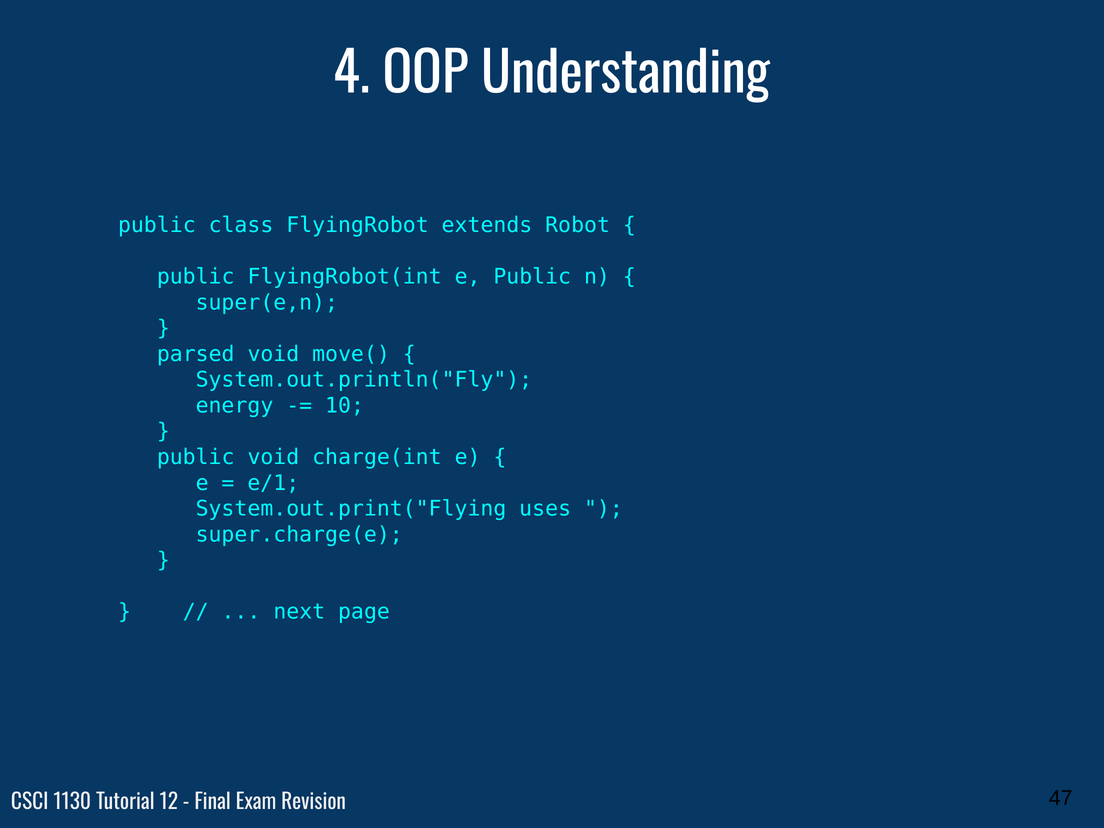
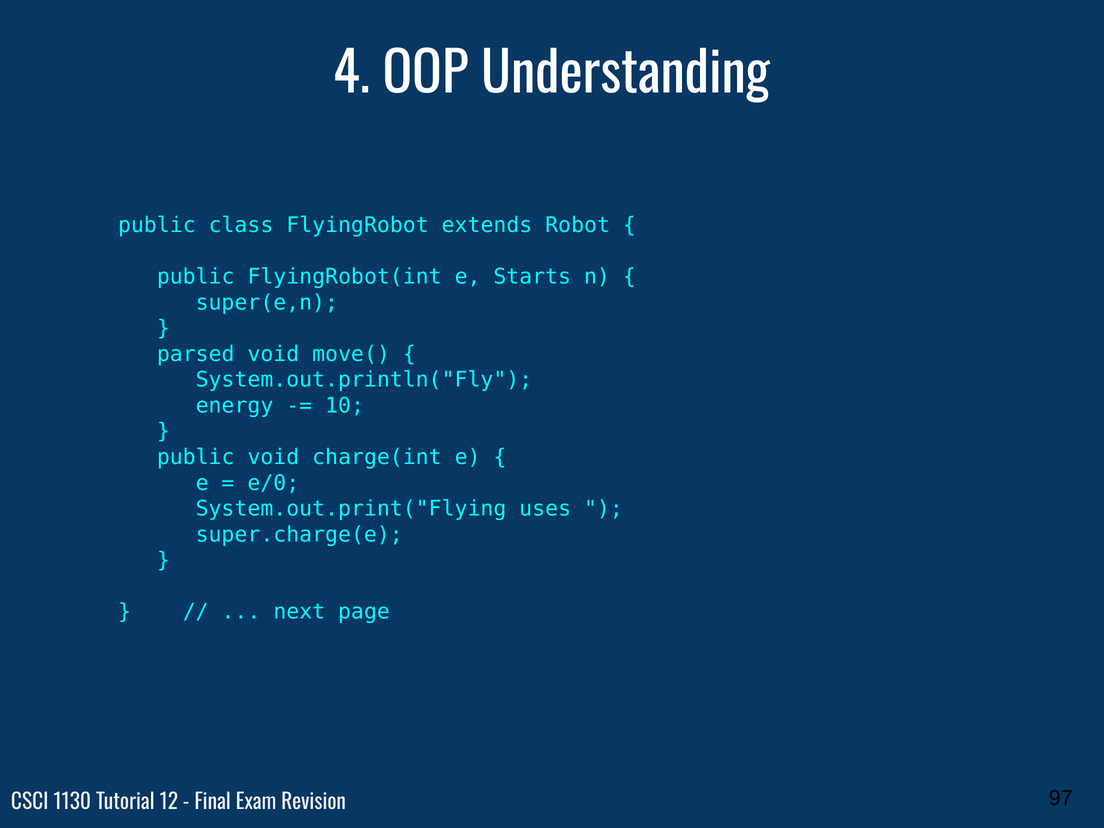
e Public: Public -> Starts
e/1: e/1 -> e/0
47: 47 -> 97
